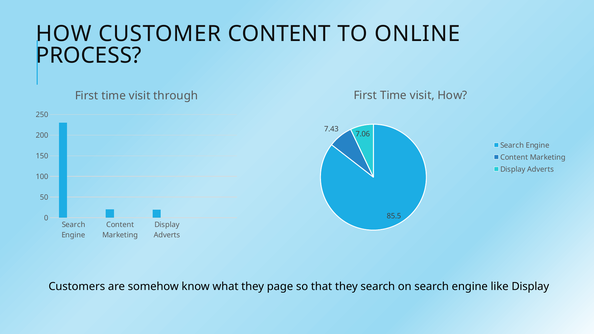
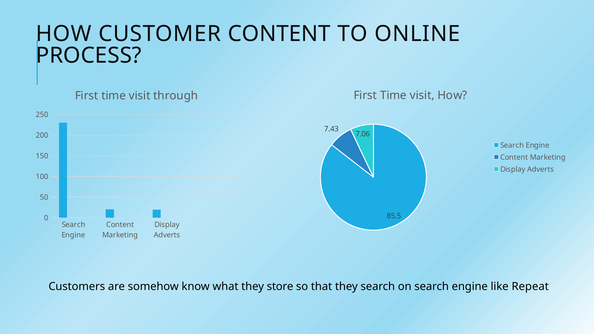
page: page -> store
like Display: Display -> Repeat
